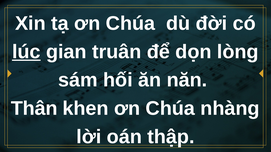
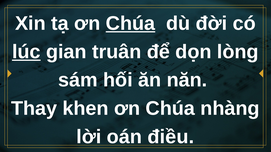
Chúa at (130, 23) underline: none -> present
Thân: Thân -> Thay
thập: thập -> điều
